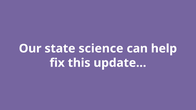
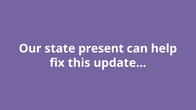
science: science -> present
